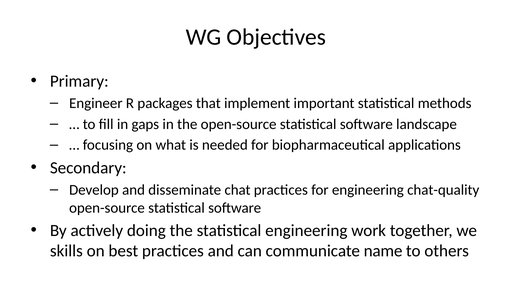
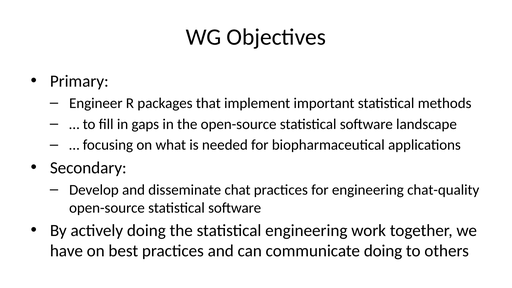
skills: skills -> have
communicate name: name -> doing
